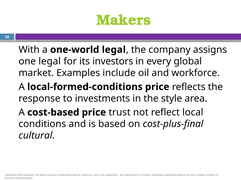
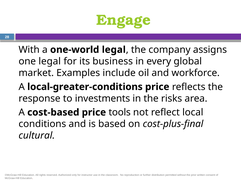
Makers: Makers -> Engage
investors: investors -> business
local-formed-conditions: local-formed-conditions -> local-greater-conditions
style: style -> risks
trust: trust -> tools
